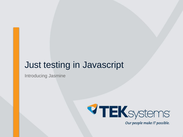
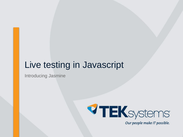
Just: Just -> Live
